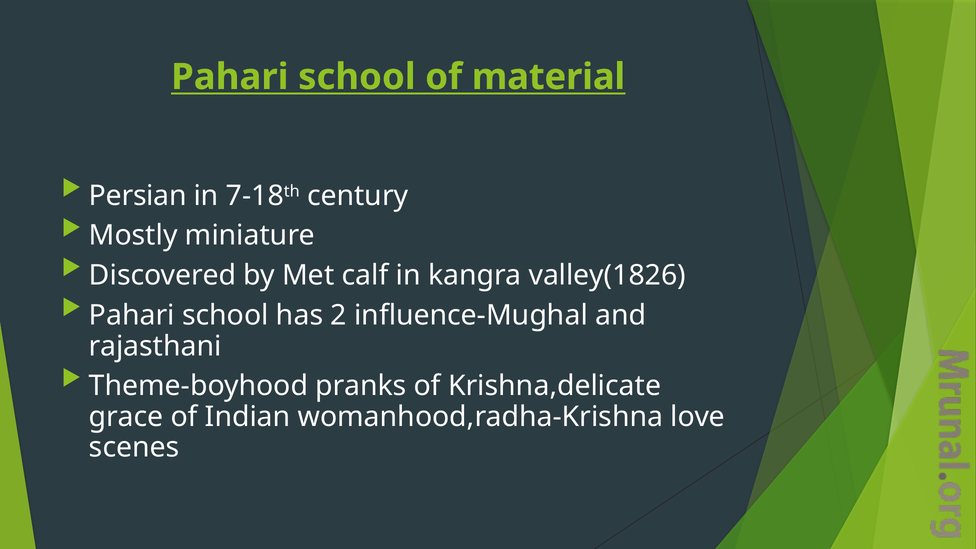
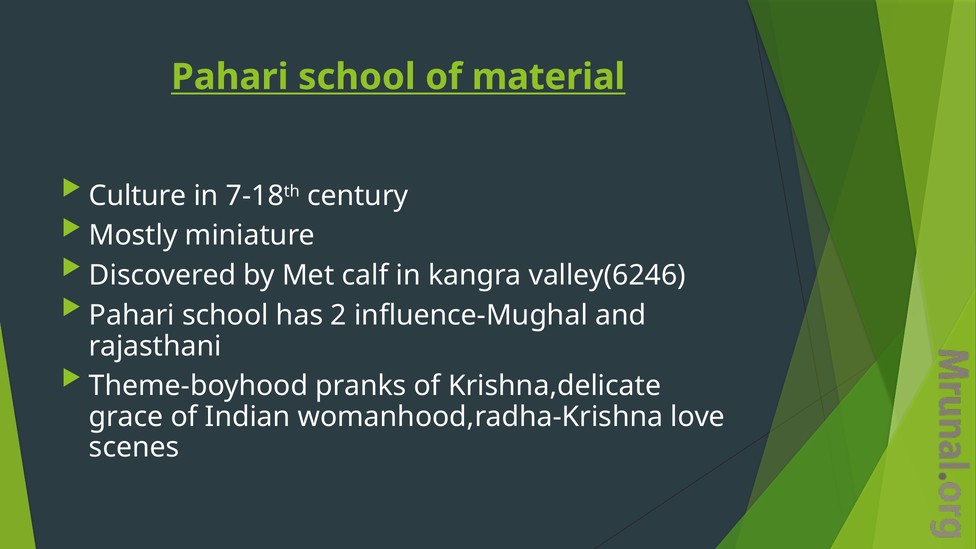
Persian: Persian -> Culture
valley(1826: valley(1826 -> valley(6246
